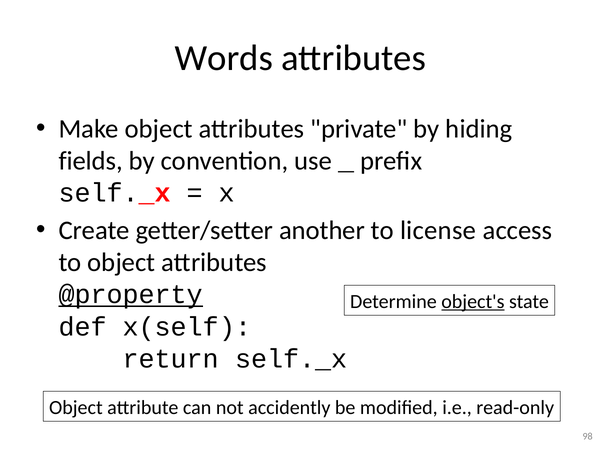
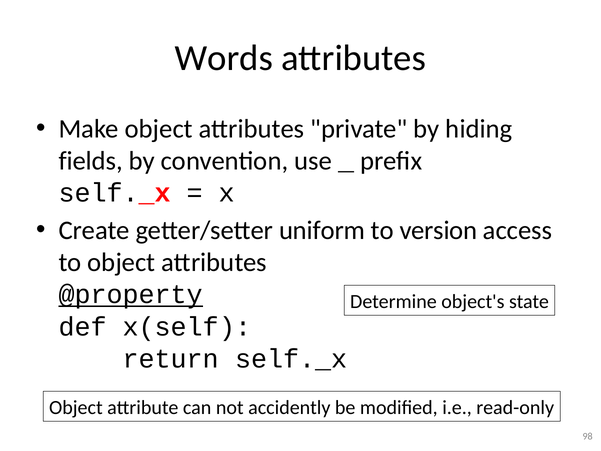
another: another -> uniform
license: license -> version
object's underline: present -> none
